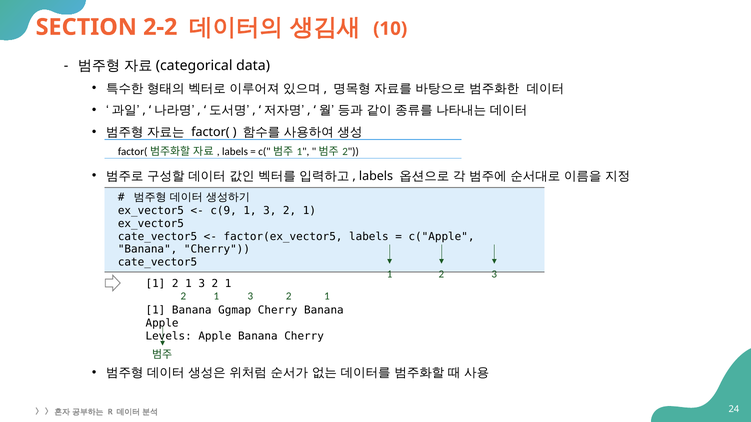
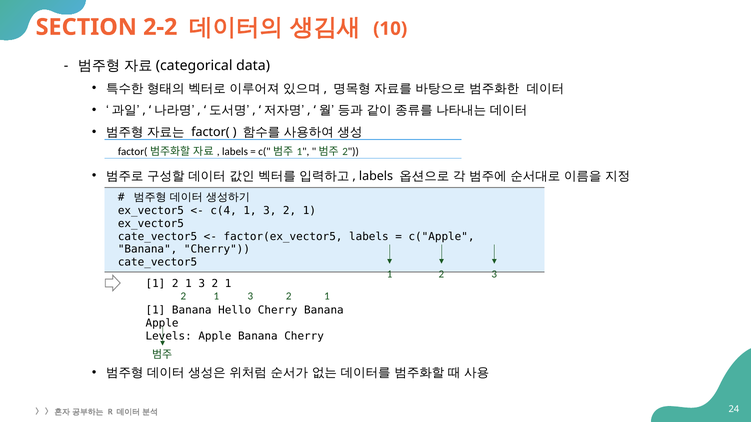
c(9: c(9 -> c(4
Ggmap: Ggmap -> Hello
